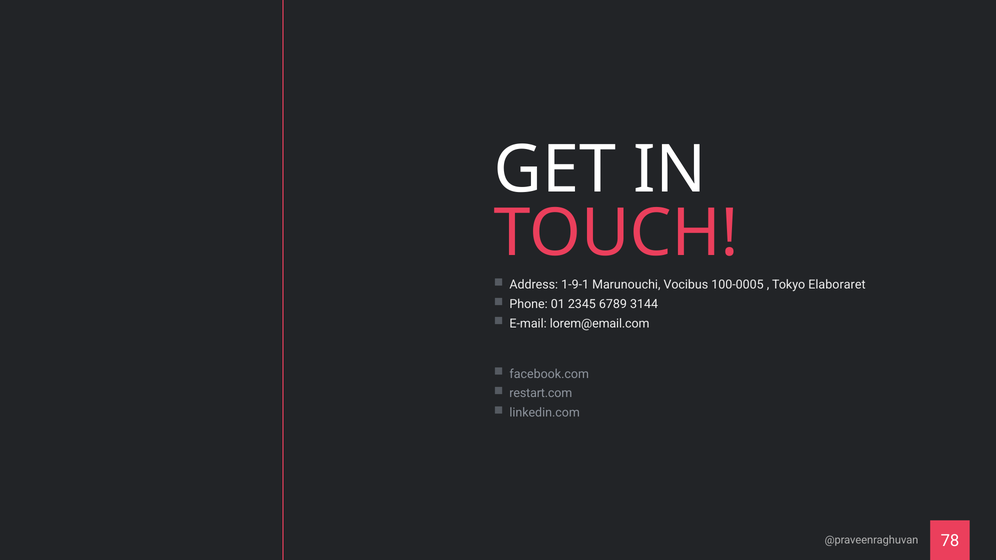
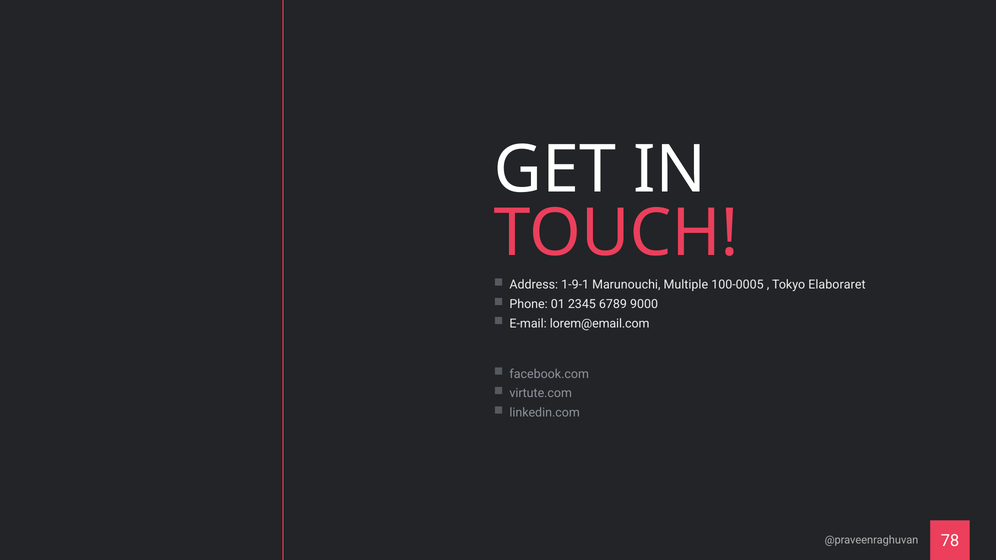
Vocibus: Vocibus -> Multiple
3144: 3144 -> 9000
restart.com: restart.com -> virtute.com
